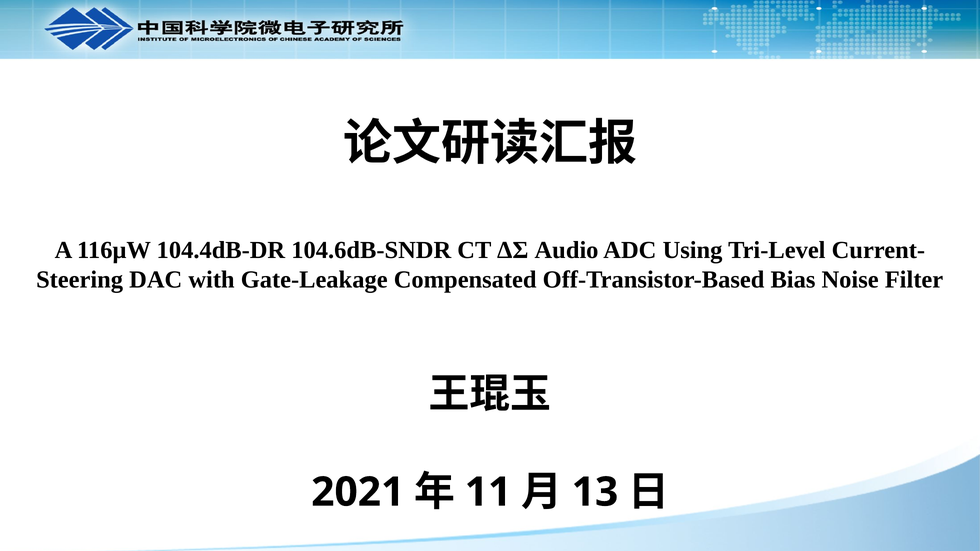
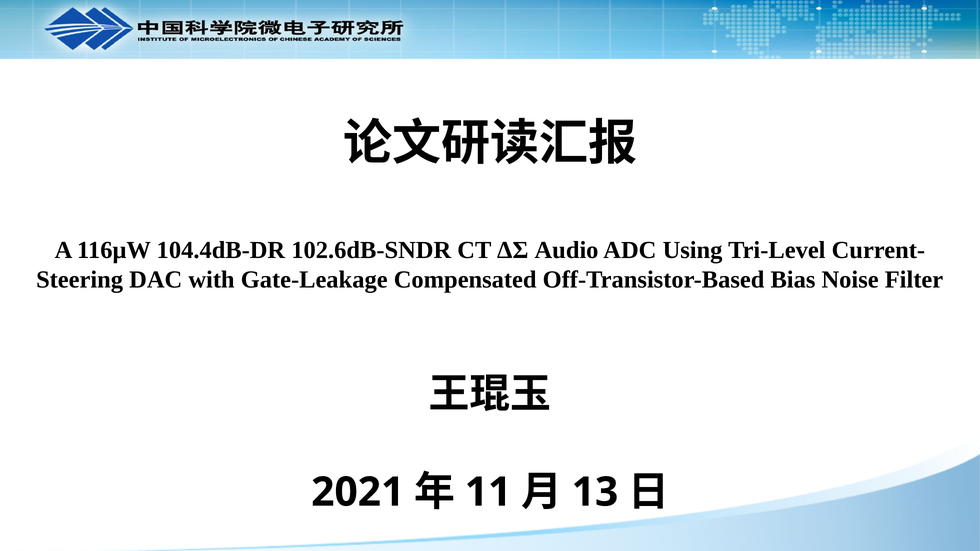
104.6dB-SNDR: 104.6dB-SNDR -> 102.6dB-SNDR
